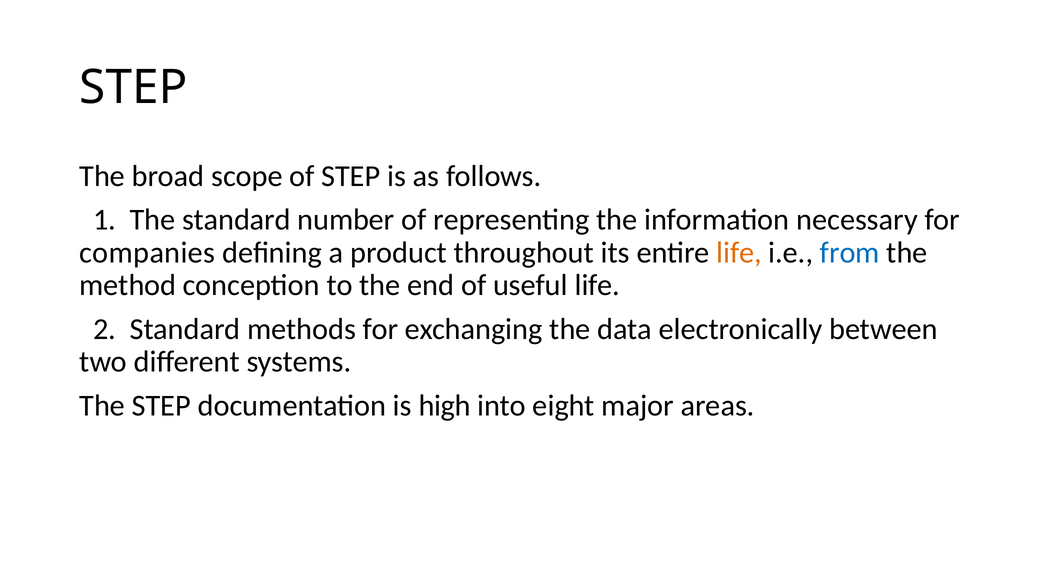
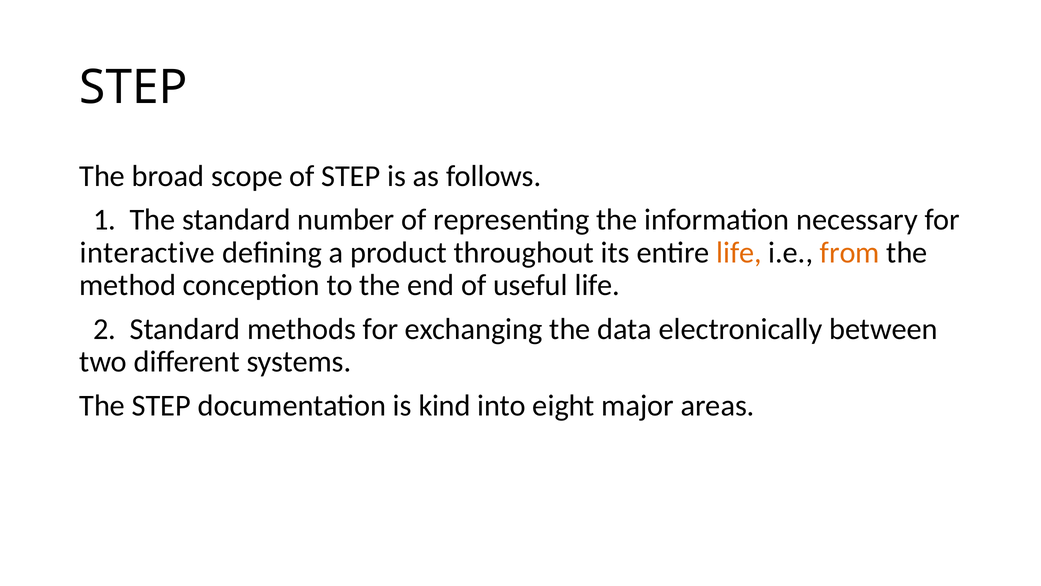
companies: companies -> interactive
from colour: blue -> orange
high: high -> kind
